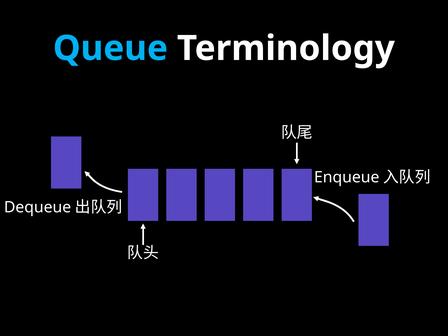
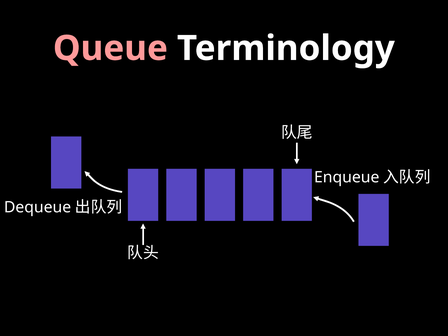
Queue colour: light blue -> pink
